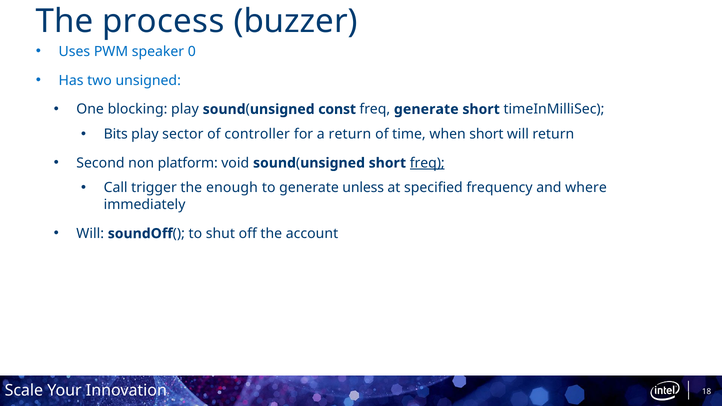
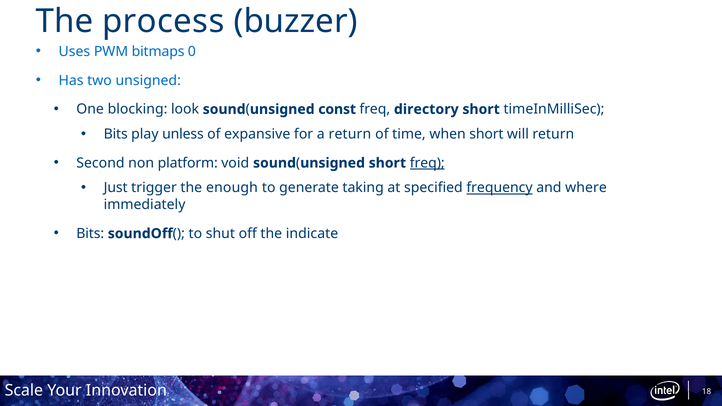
speaker: speaker -> bitmaps
blocking play: play -> look
freq generate: generate -> directory
sector: sector -> unless
controller: controller -> expansive
Call: Call -> Just
unless: unless -> taking
frequency underline: none -> present
Will at (90, 234): Will -> Bits
account: account -> indicate
